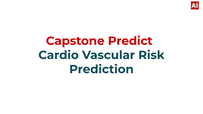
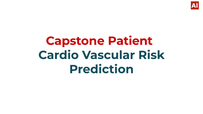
Predict: Predict -> Patient
